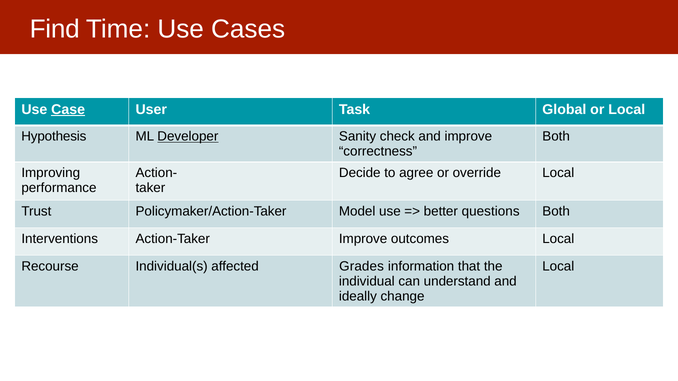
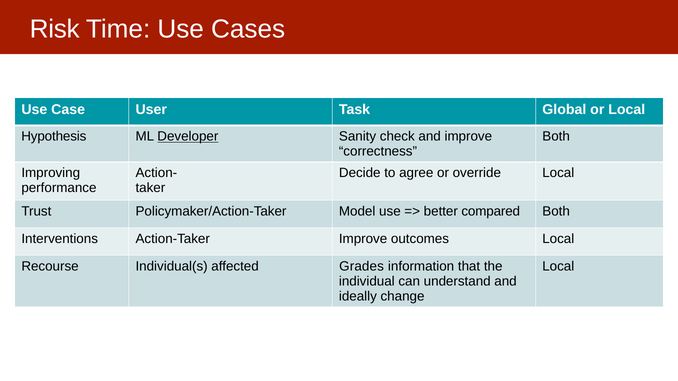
Find: Find -> Risk
Case underline: present -> none
questions: questions -> compared
